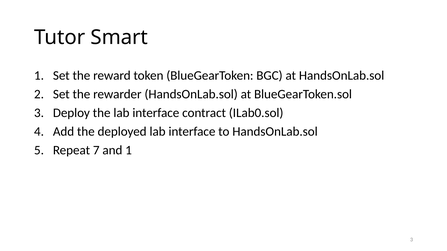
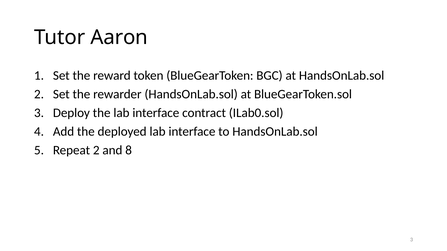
Smart: Smart -> Aaron
Repeat 7: 7 -> 2
and 1: 1 -> 8
